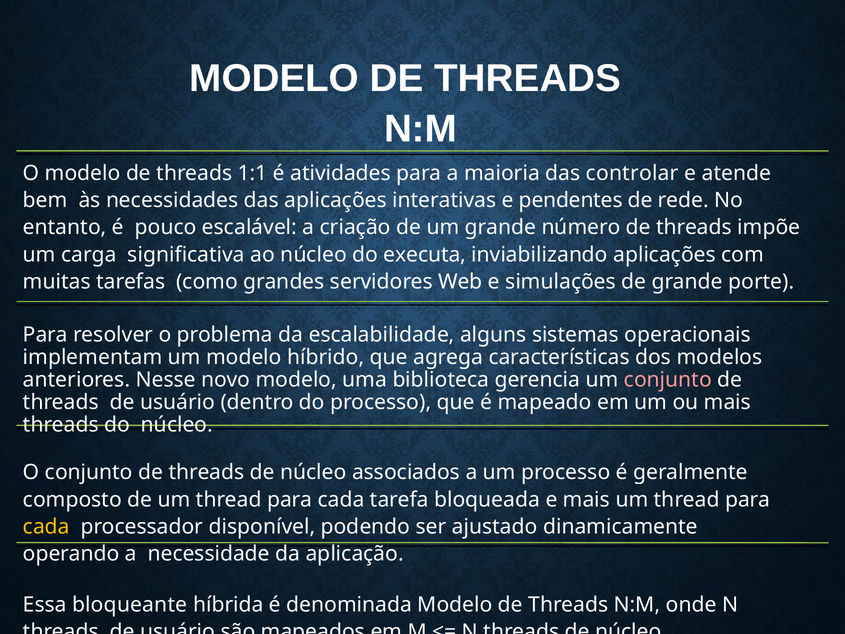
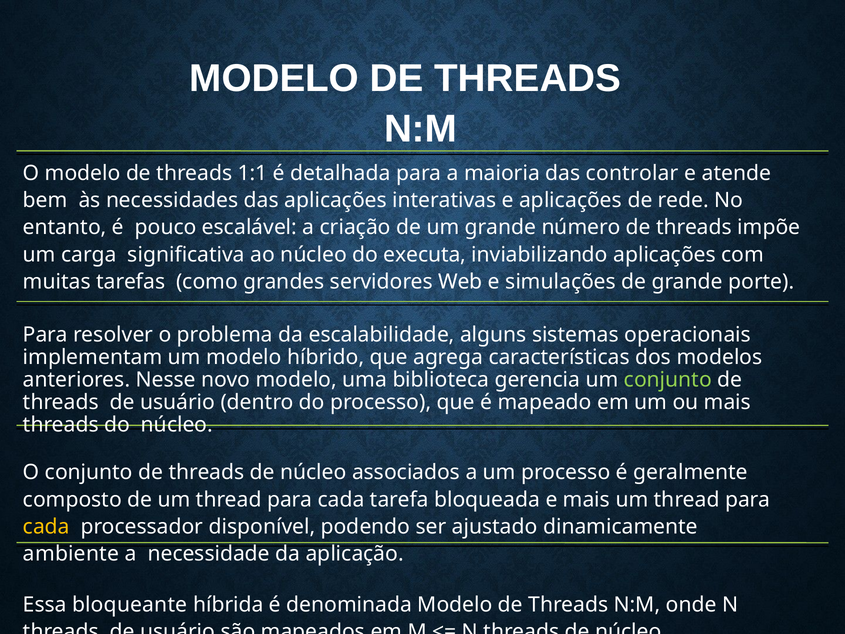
atividades: atividades -> detalhada
e pendentes: pendentes -> aplicações
conjunto at (668, 380) colour: pink -> light green
operando: operando -> ambiente
